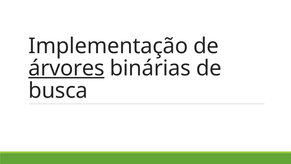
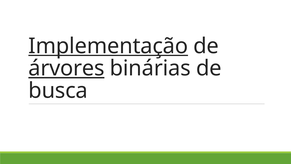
Implementação underline: none -> present
